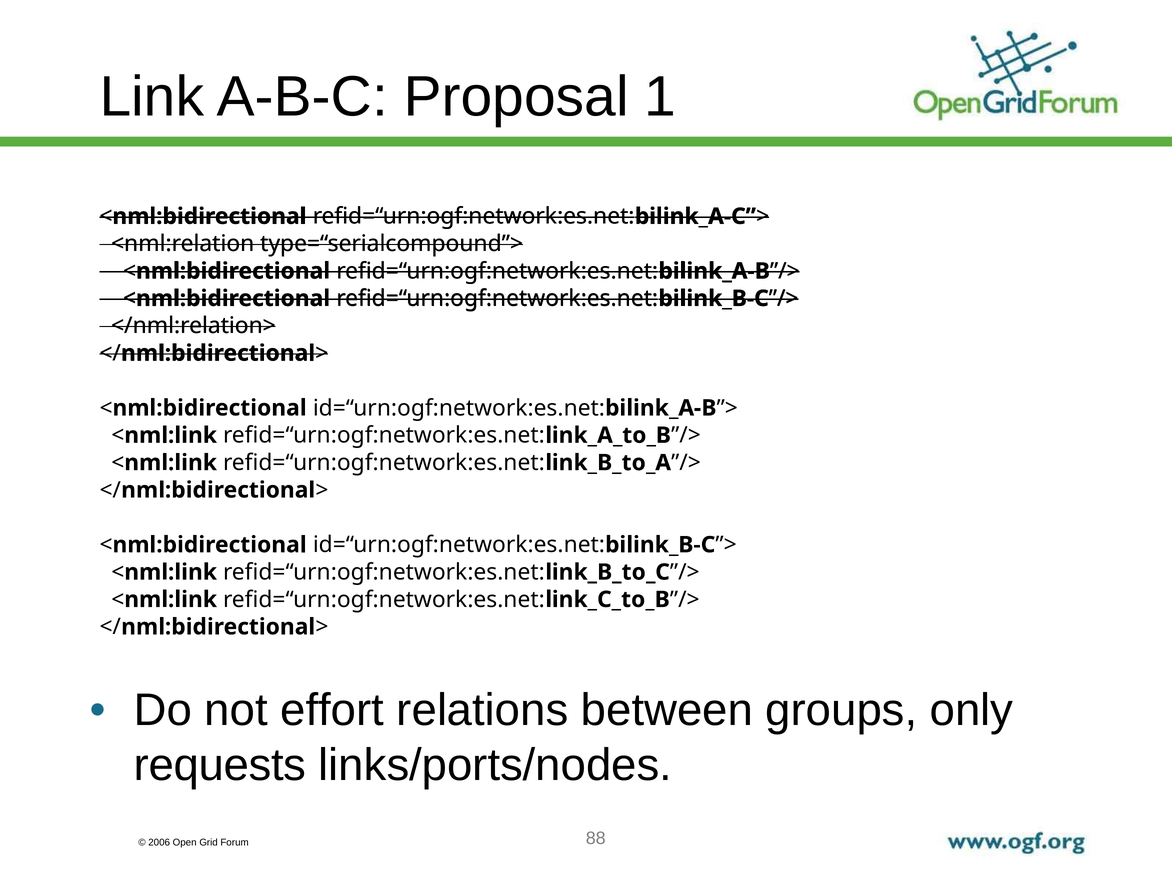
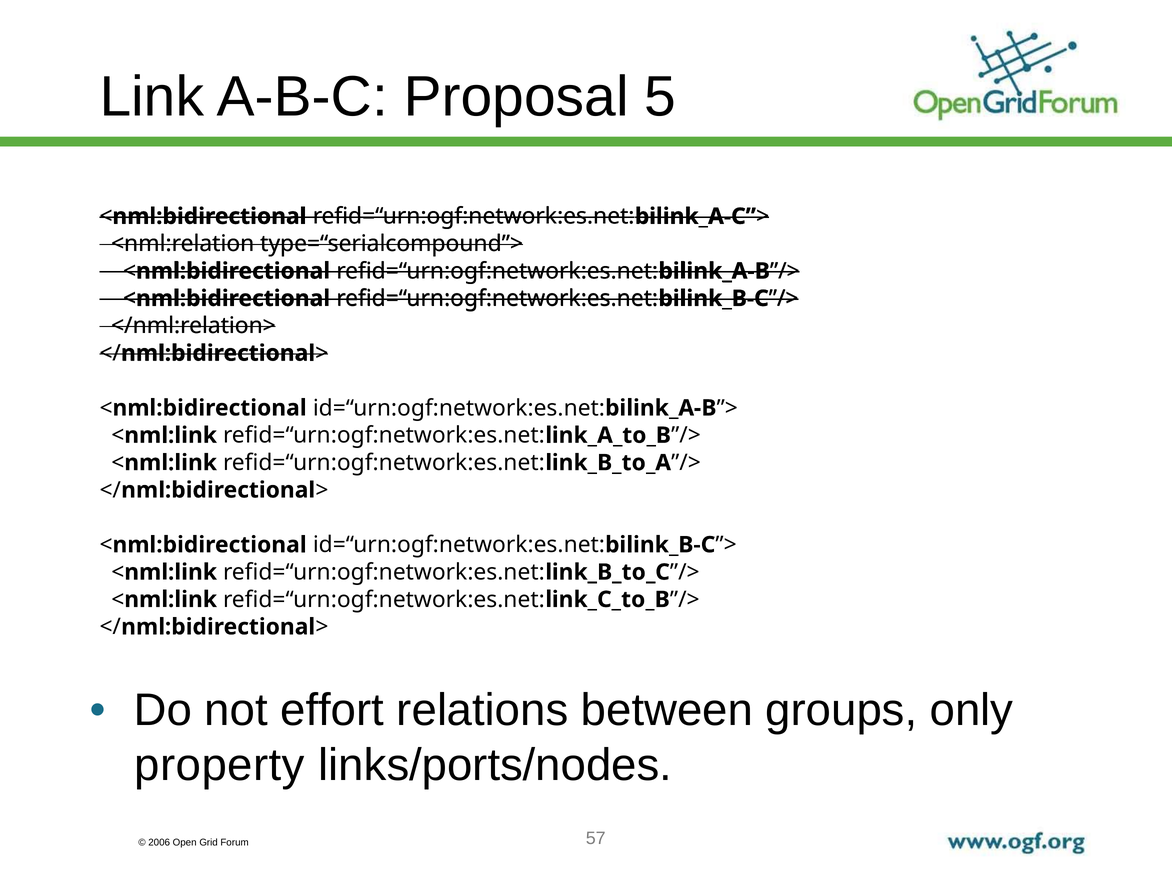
1: 1 -> 5
requests: requests -> property
88: 88 -> 57
